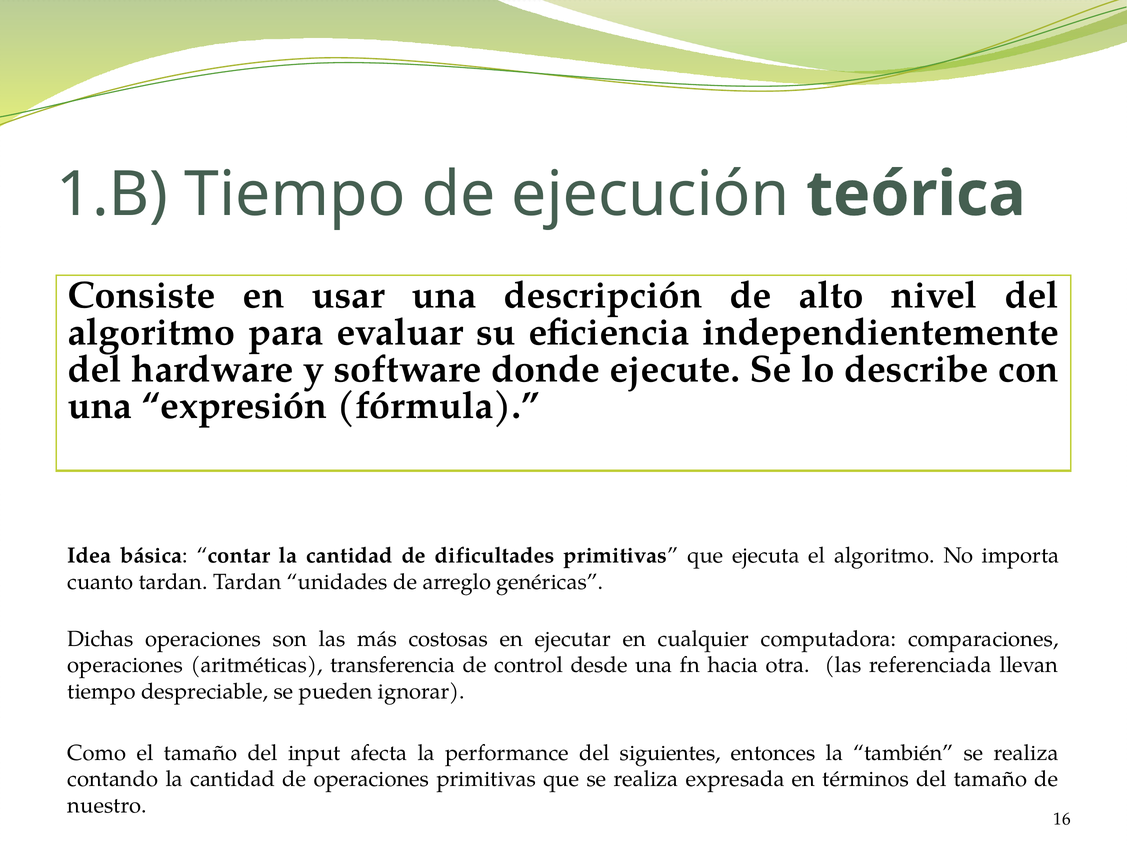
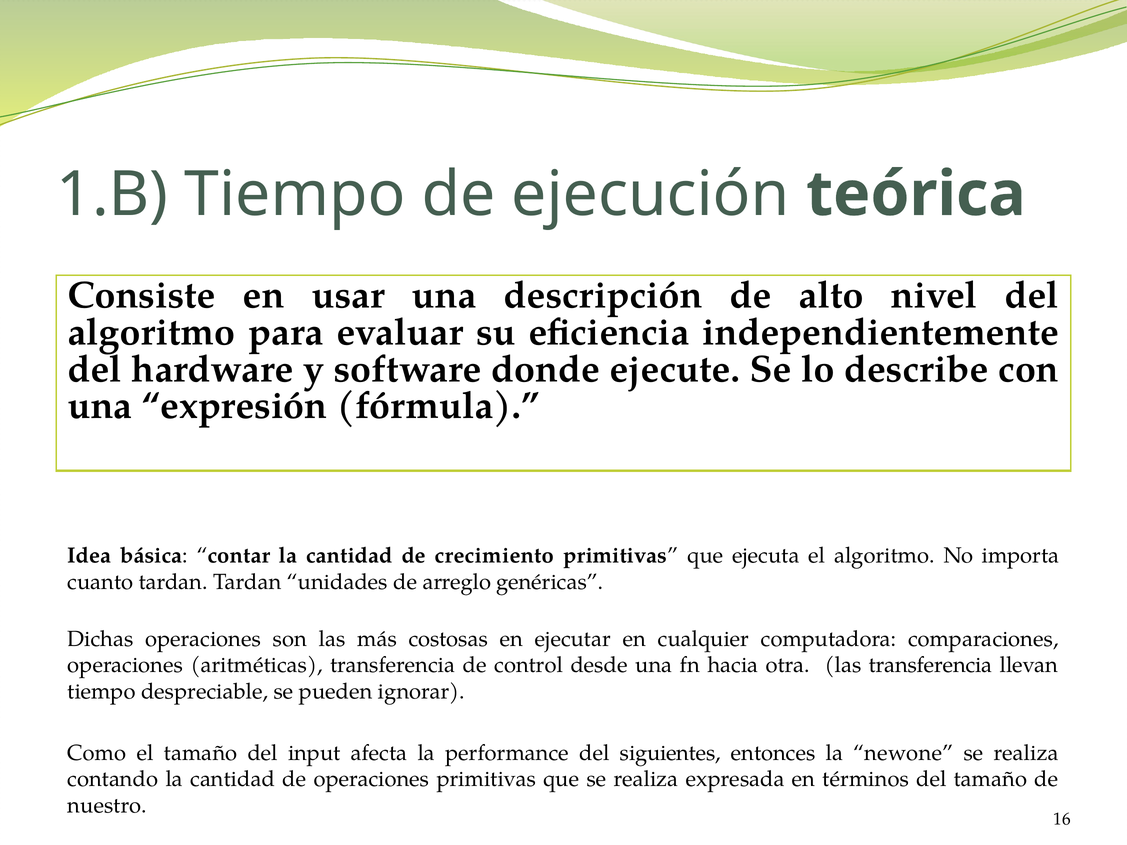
dificultades: dificultades -> crecimiento
las referenciada: referenciada -> transferencia
también: también -> newone
